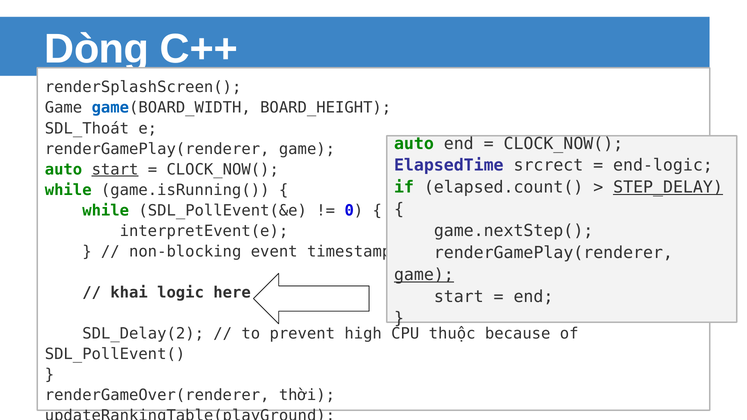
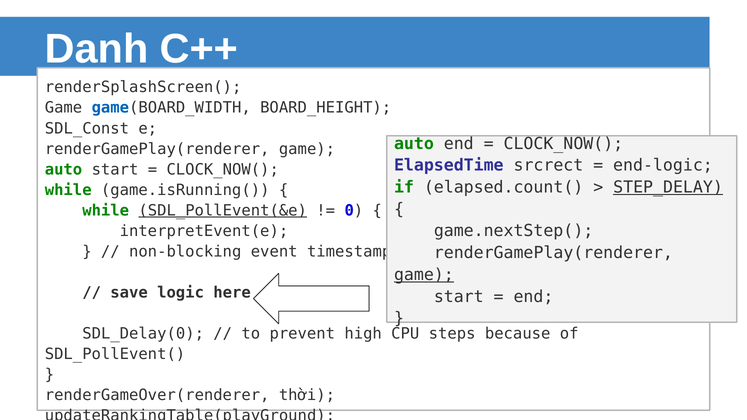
Dòng: Dòng -> Danh
SDL_Thoát: SDL_Thoát -> SDL_Const
start at (115, 169) underline: present -> none
SDL_PollEvent(&e underline: none -> present
khai: khai -> save
SDL_Delay(2: SDL_Delay(2 -> SDL_Delay(0
thuộc: thuộc -> steps
